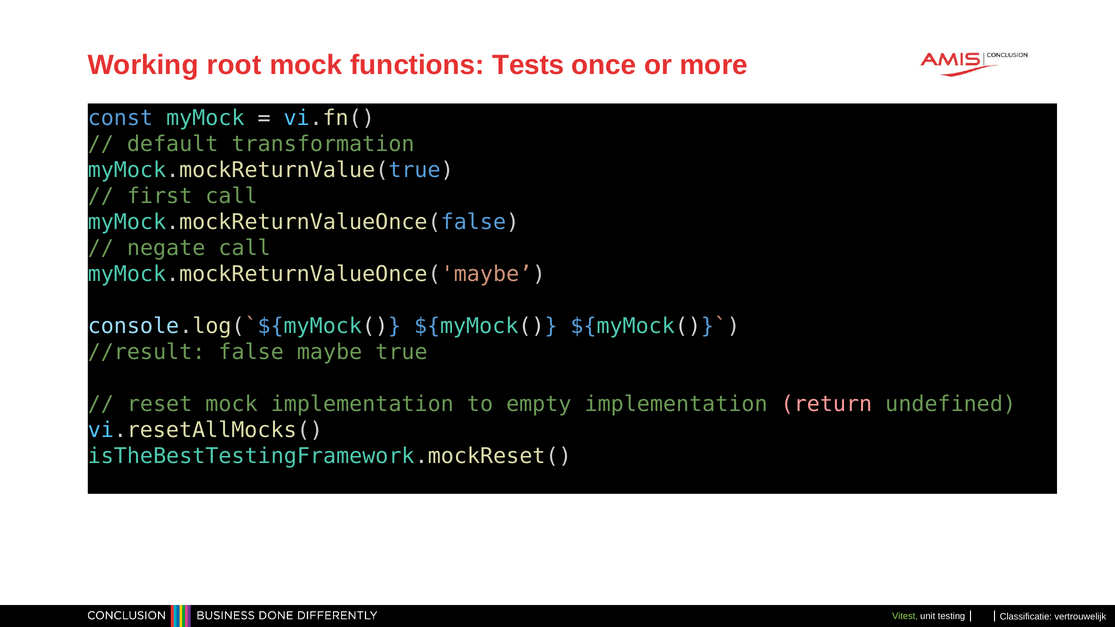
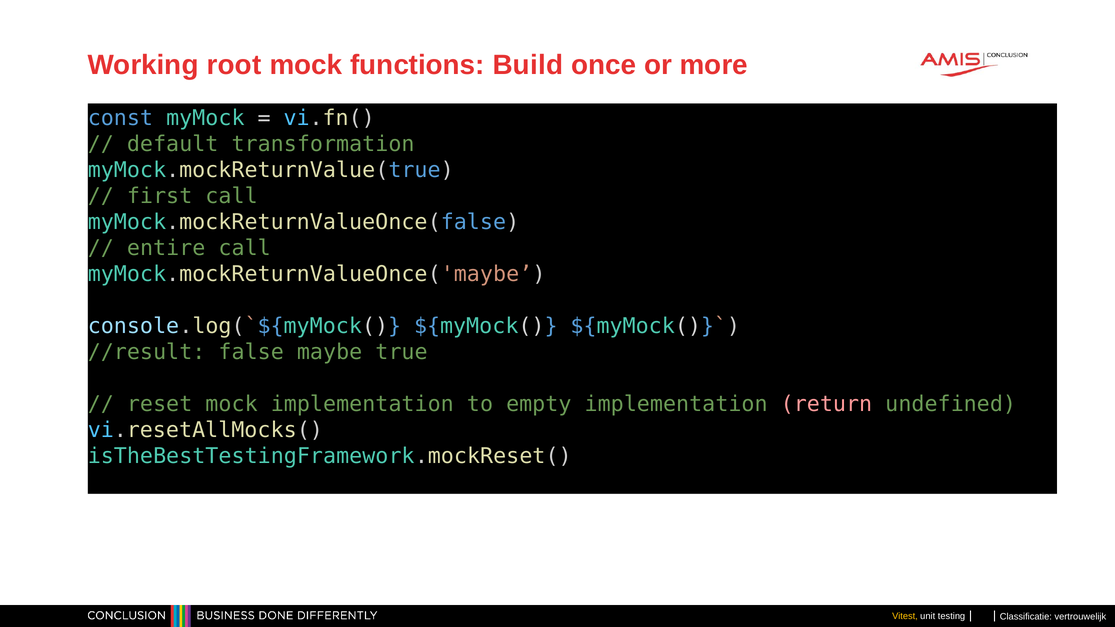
Tests: Tests -> Build
negate: negate -> entire
Vitest colour: light green -> yellow
